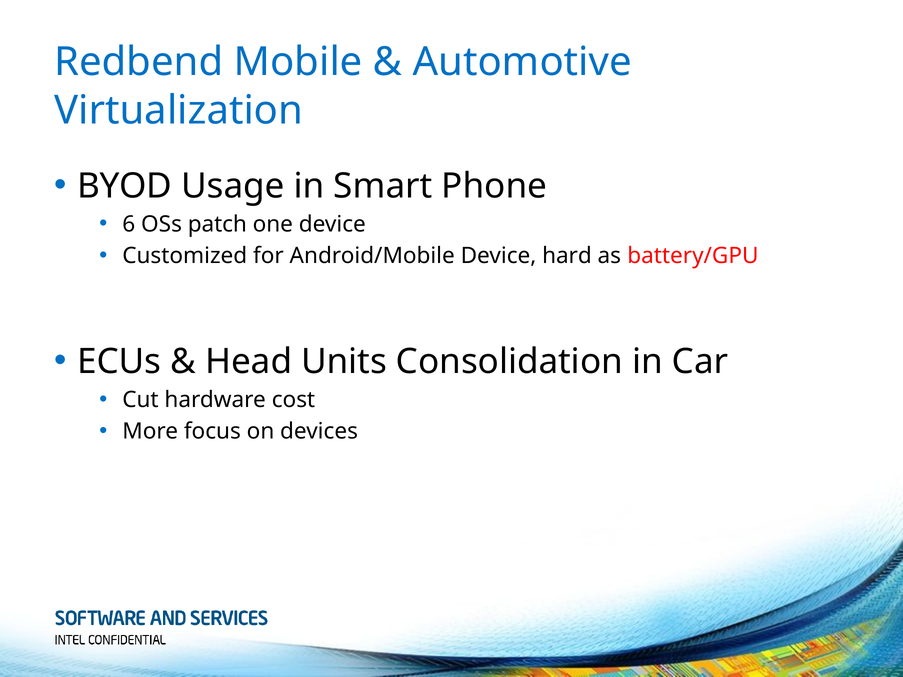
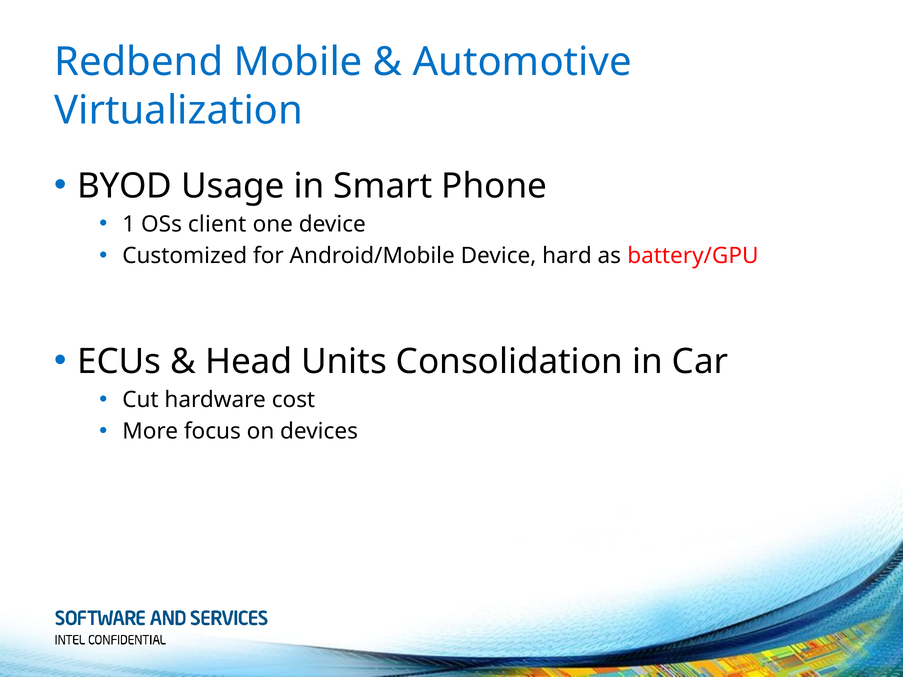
6: 6 -> 1
patch: patch -> client
